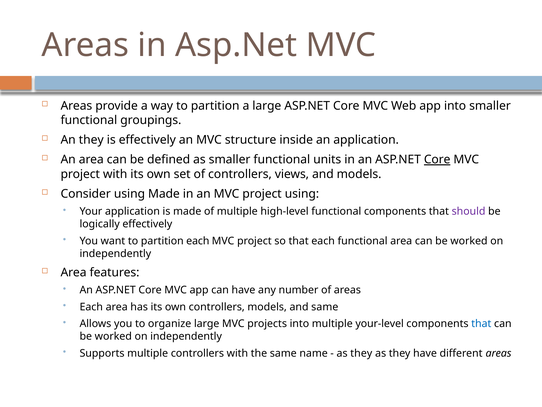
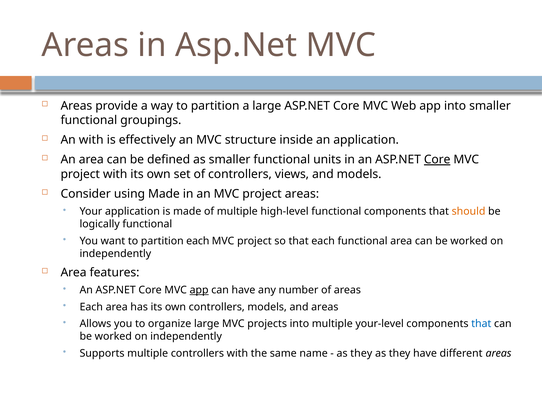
An they: they -> with
project using: using -> areas
should colour: purple -> orange
logically effectively: effectively -> functional
app at (199, 290) underline: none -> present
and same: same -> areas
